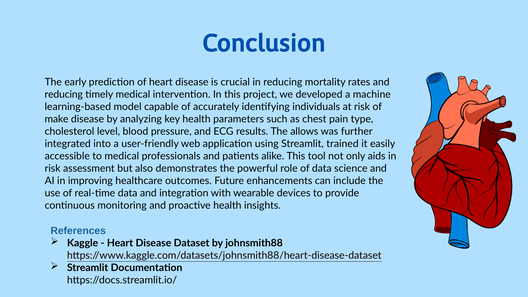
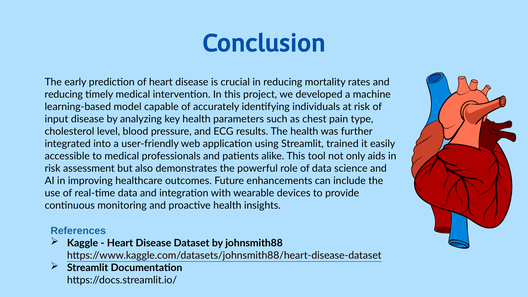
make: make -> input
The allows: allows -> health
